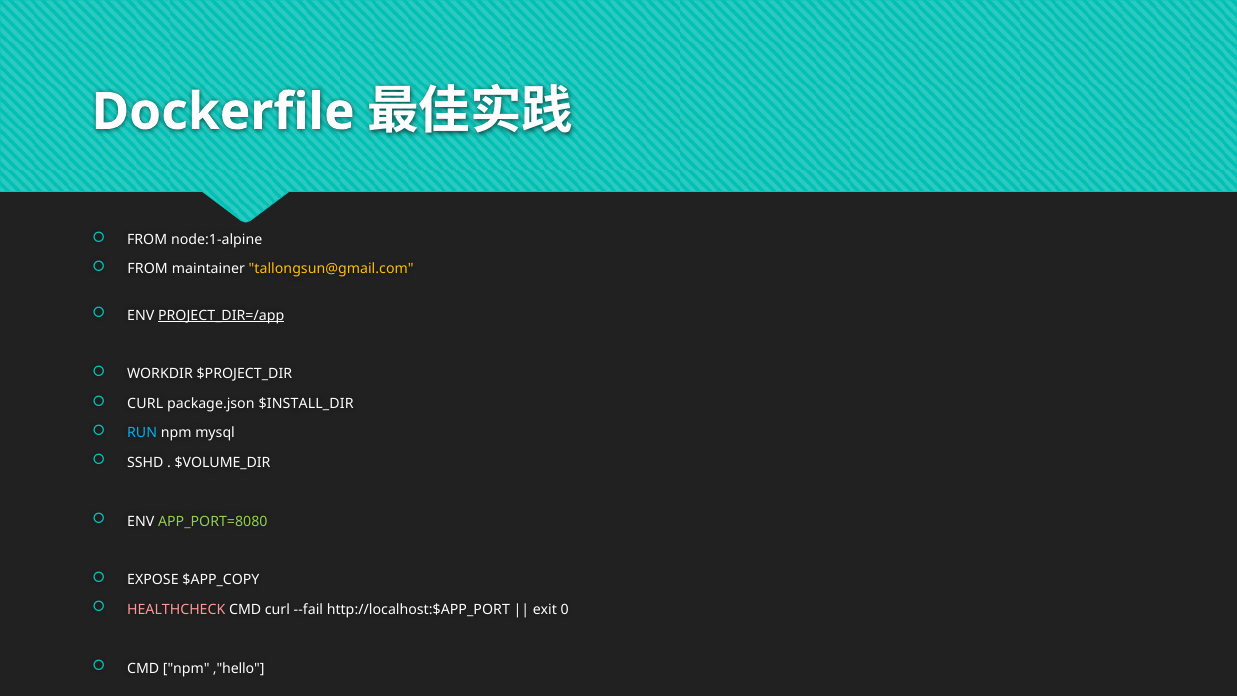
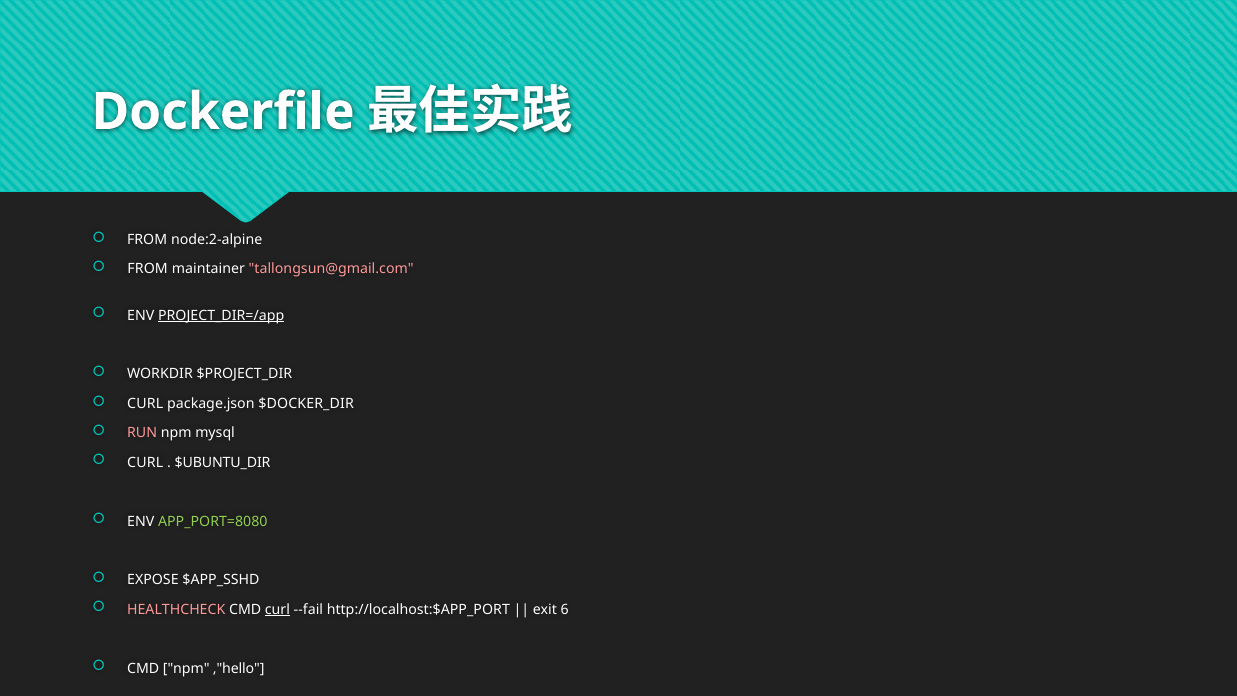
node:1-alpine: node:1-alpine -> node:2-alpine
tallongsun@gmail.com colour: yellow -> pink
$INSTALL_DIR: $INSTALL_DIR -> $DOCKER_DIR
RUN colour: light blue -> pink
SSHD at (145, 462): SSHD -> CURL
$VOLUME_DIR: $VOLUME_DIR -> $UBUNTU_DIR
$APP_COPY: $APP_COPY -> $APP_SSHD
curl at (277, 609) underline: none -> present
0: 0 -> 6
